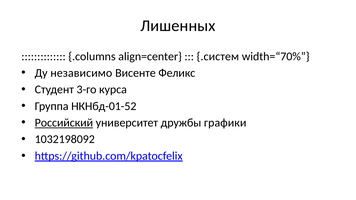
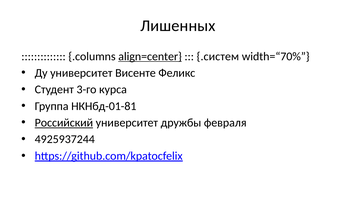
align=center underline: none -> present
Ду независимо: независимо -> университет
НКНбд-01-52: НКНбд-01-52 -> НКНбд-01-81
графики: графики -> февраля
1032198092: 1032198092 -> 4925937244
